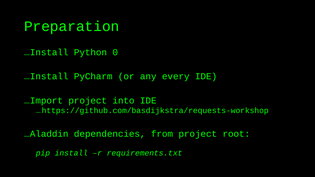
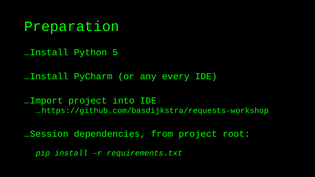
0: 0 -> 5
Aladdin: Aladdin -> Session
